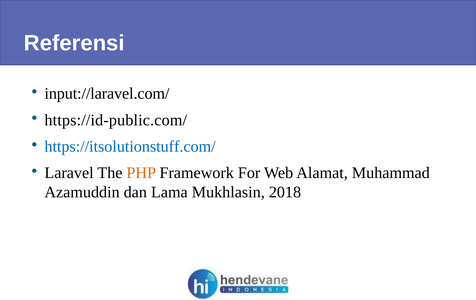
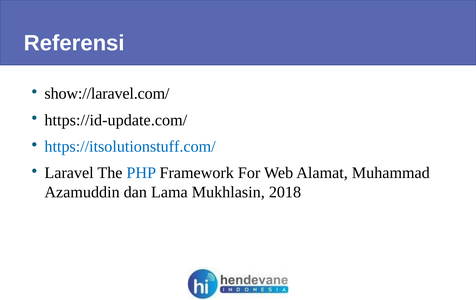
input://laravel.com/: input://laravel.com/ -> show://laravel.com/
https://id-public.com/: https://id-public.com/ -> https://id-update.com/
PHP colour: orange -> blue
